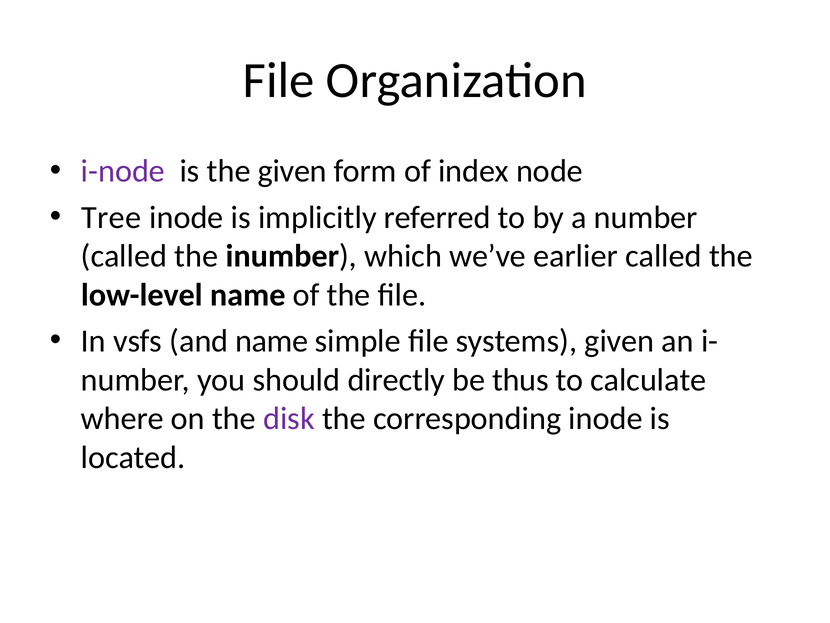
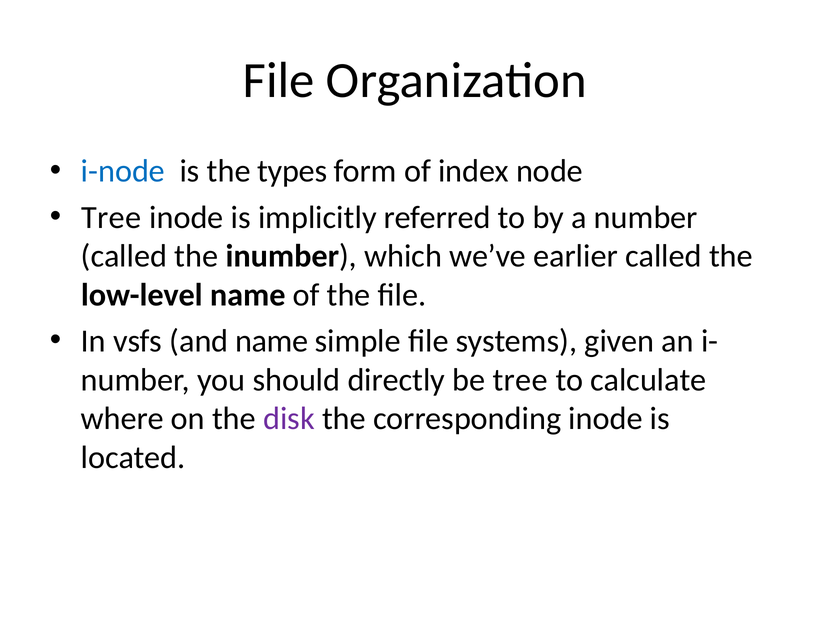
i-node colour: purple -> blue
the given: given -> types
be thus: thus -> tree
